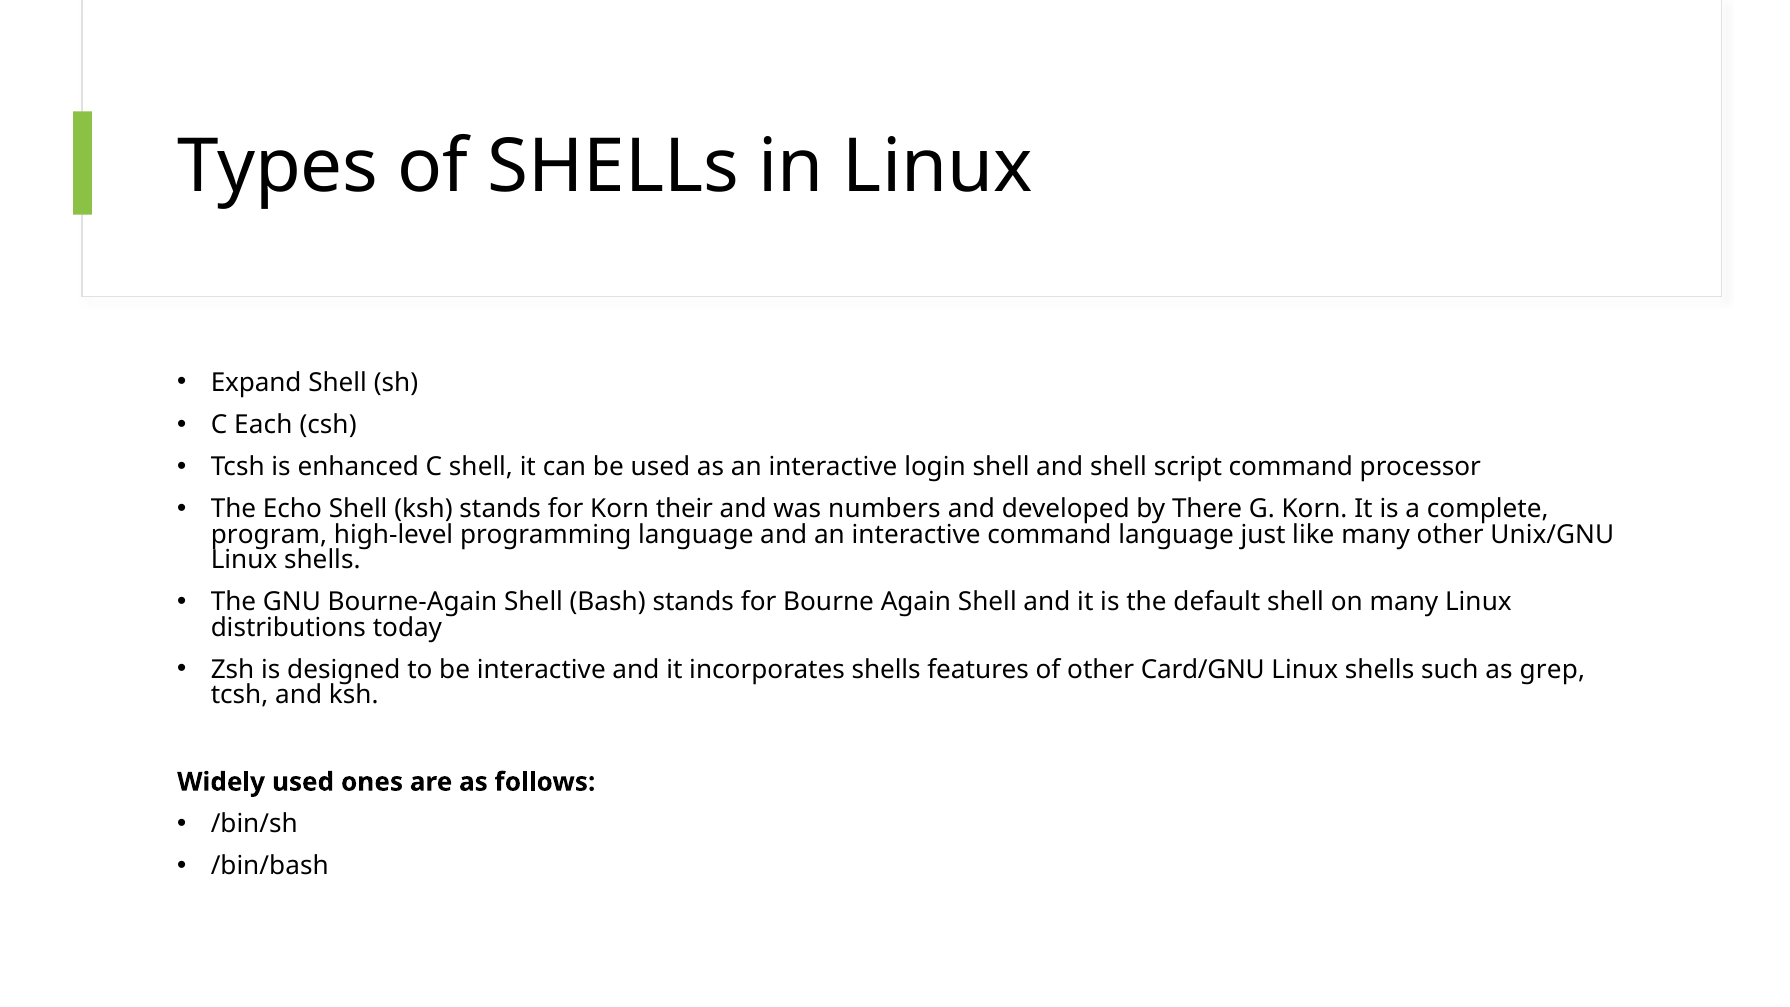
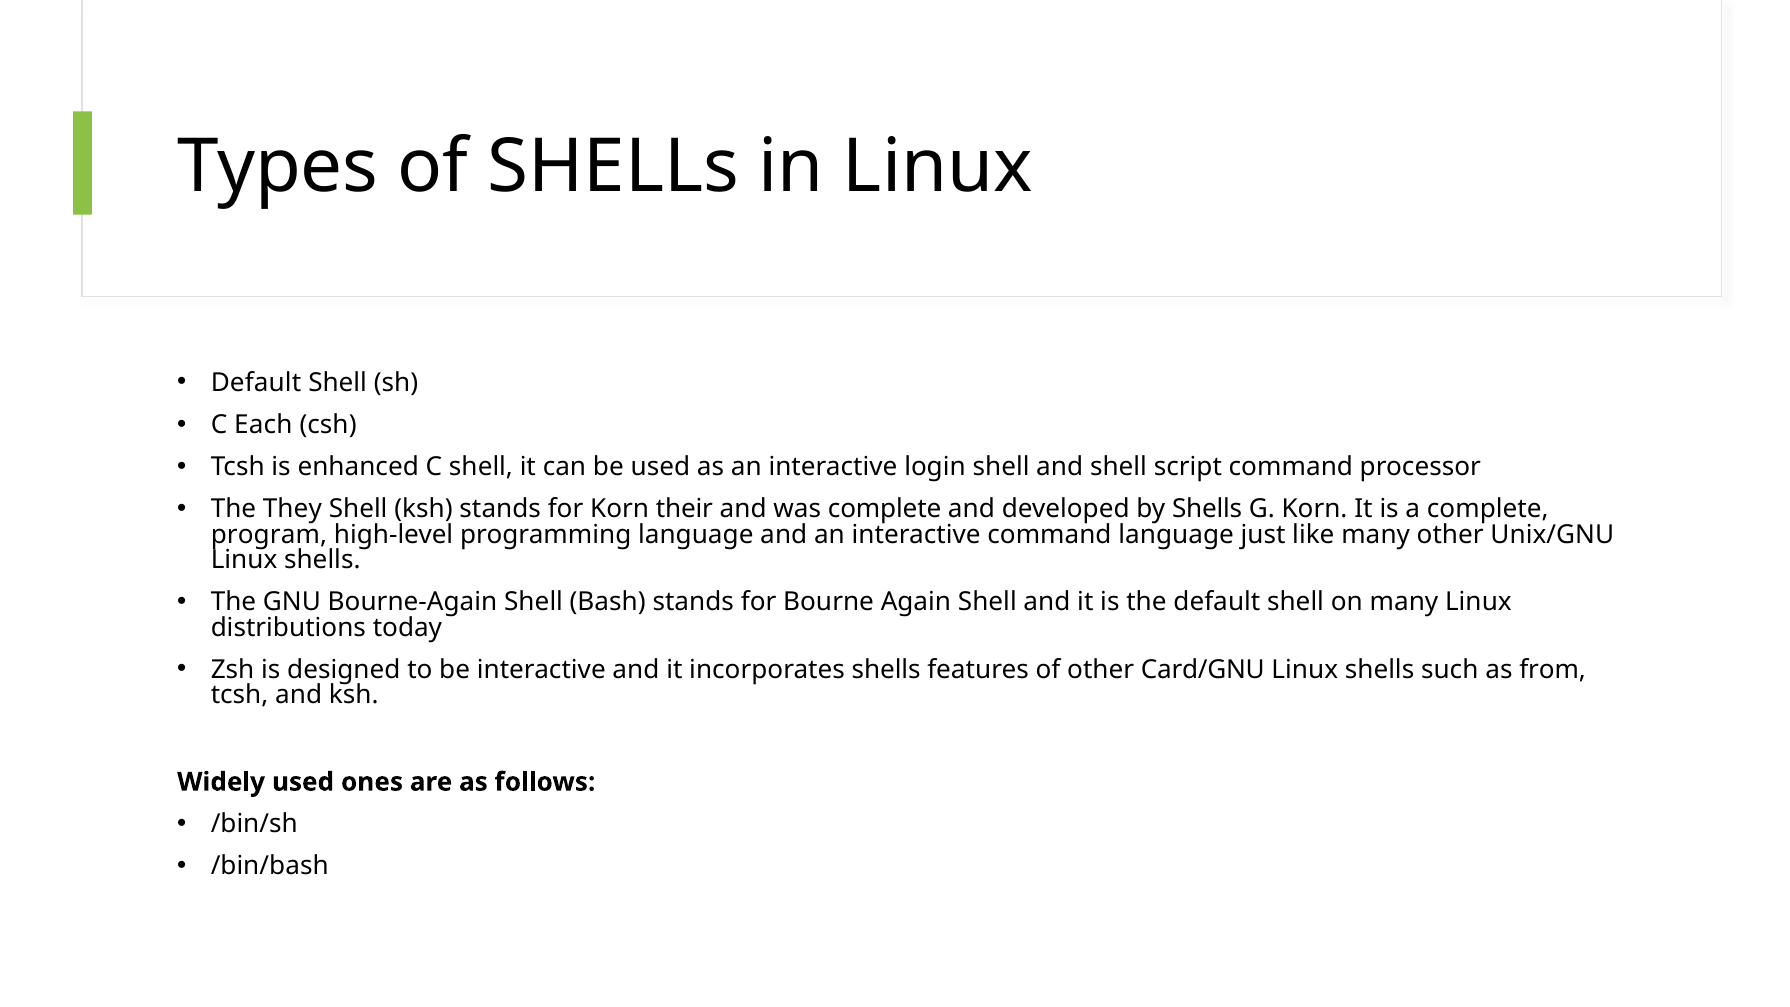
Expand at (256, 383): Expand -> Default
Echo: Echo -> They
was numbers: numbers -> complete
by There: There -> Shells
grep: grep -> from
